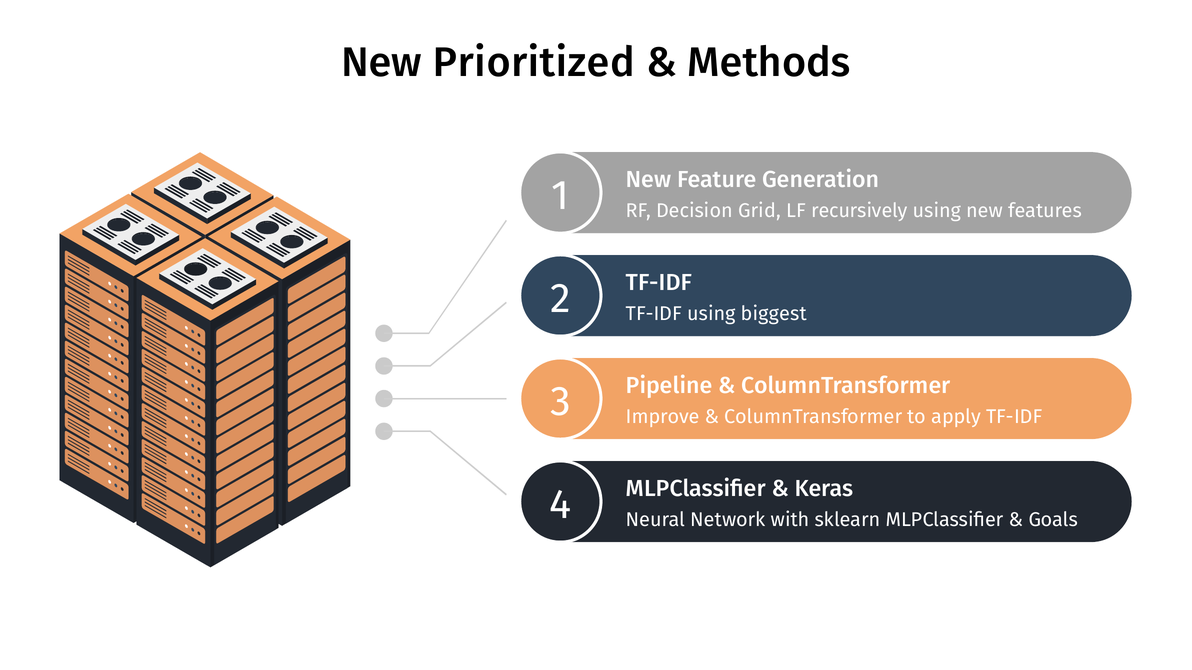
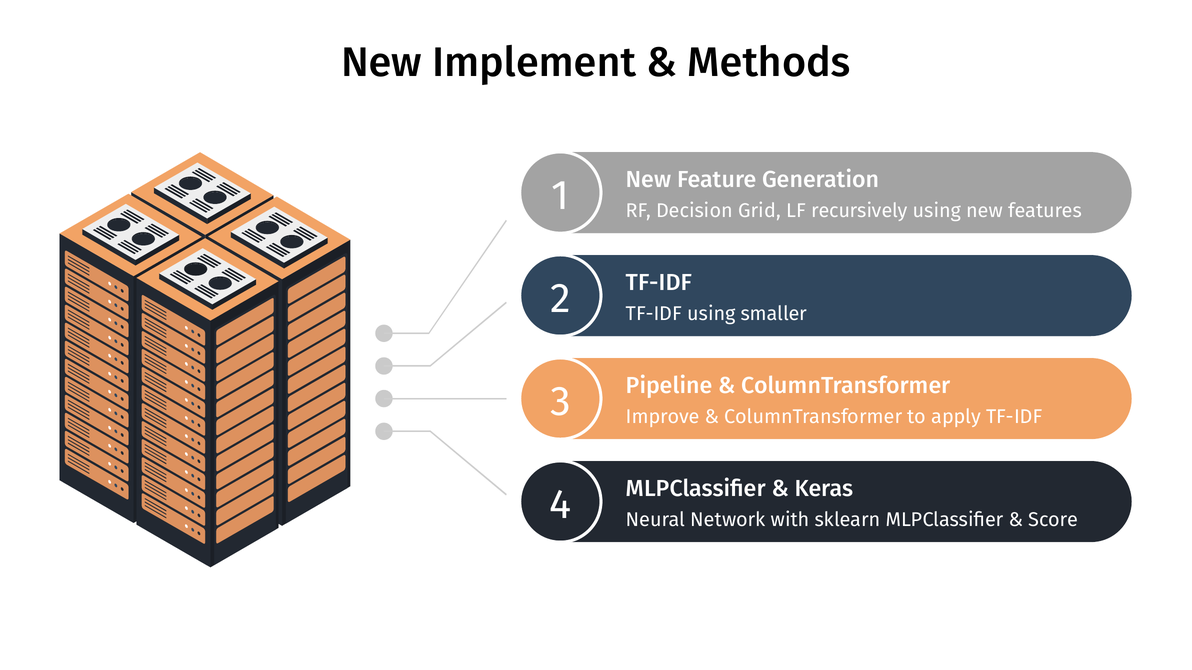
Prioritized: Prioritized -> Implement
biggest: biggest -> smaller
Goals: Goals -> Score
